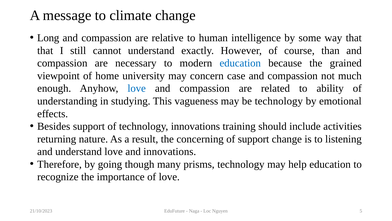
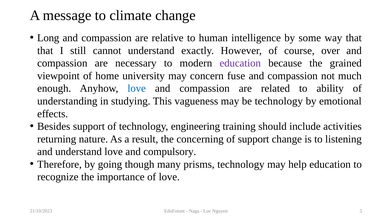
than: than -> over
education at (240, 63) colour: blue -> purple
case: case -> fuse
technology innovations: innovations -> engineering
and innovations: innovations -> compulsory
